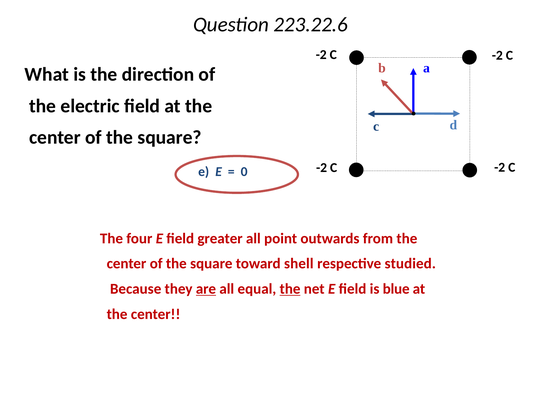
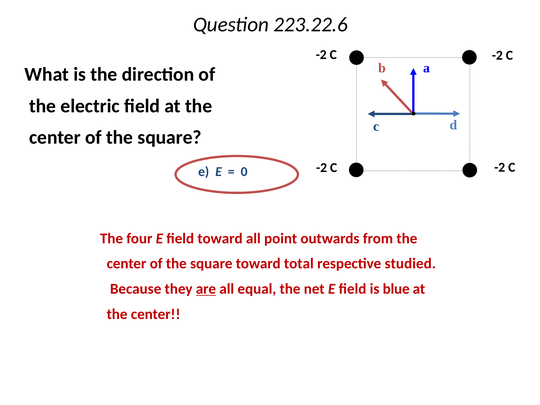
field greater: greater -> toward
shell: shell -> total
the at (290, 289) underline: present -> none
